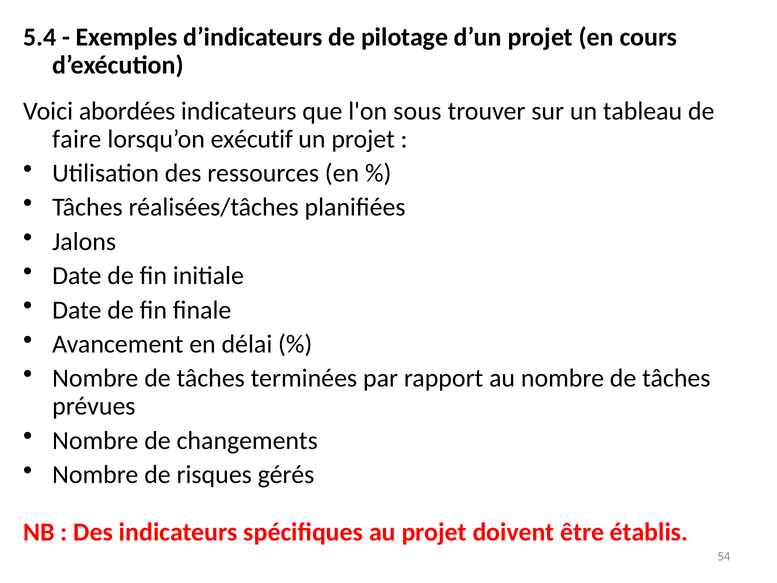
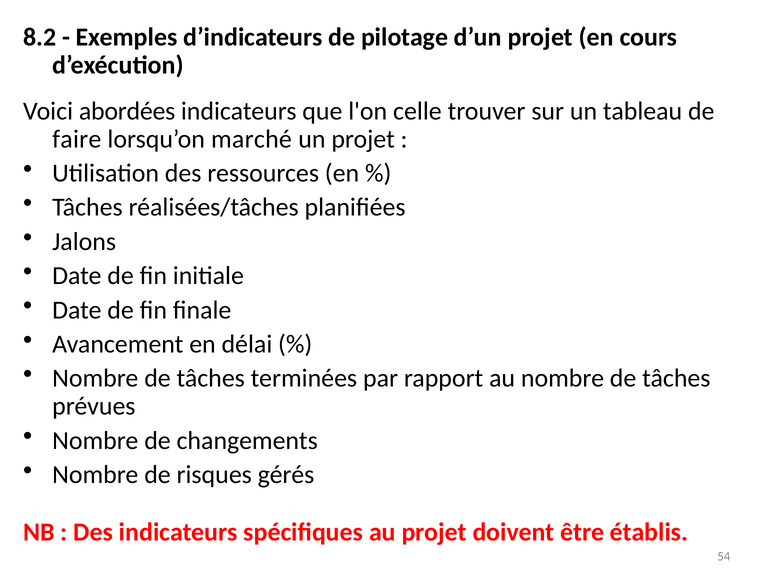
5.4: 5.4 -> 8.2
sous: sous -> celle
exécutif: exécutif -> marché
